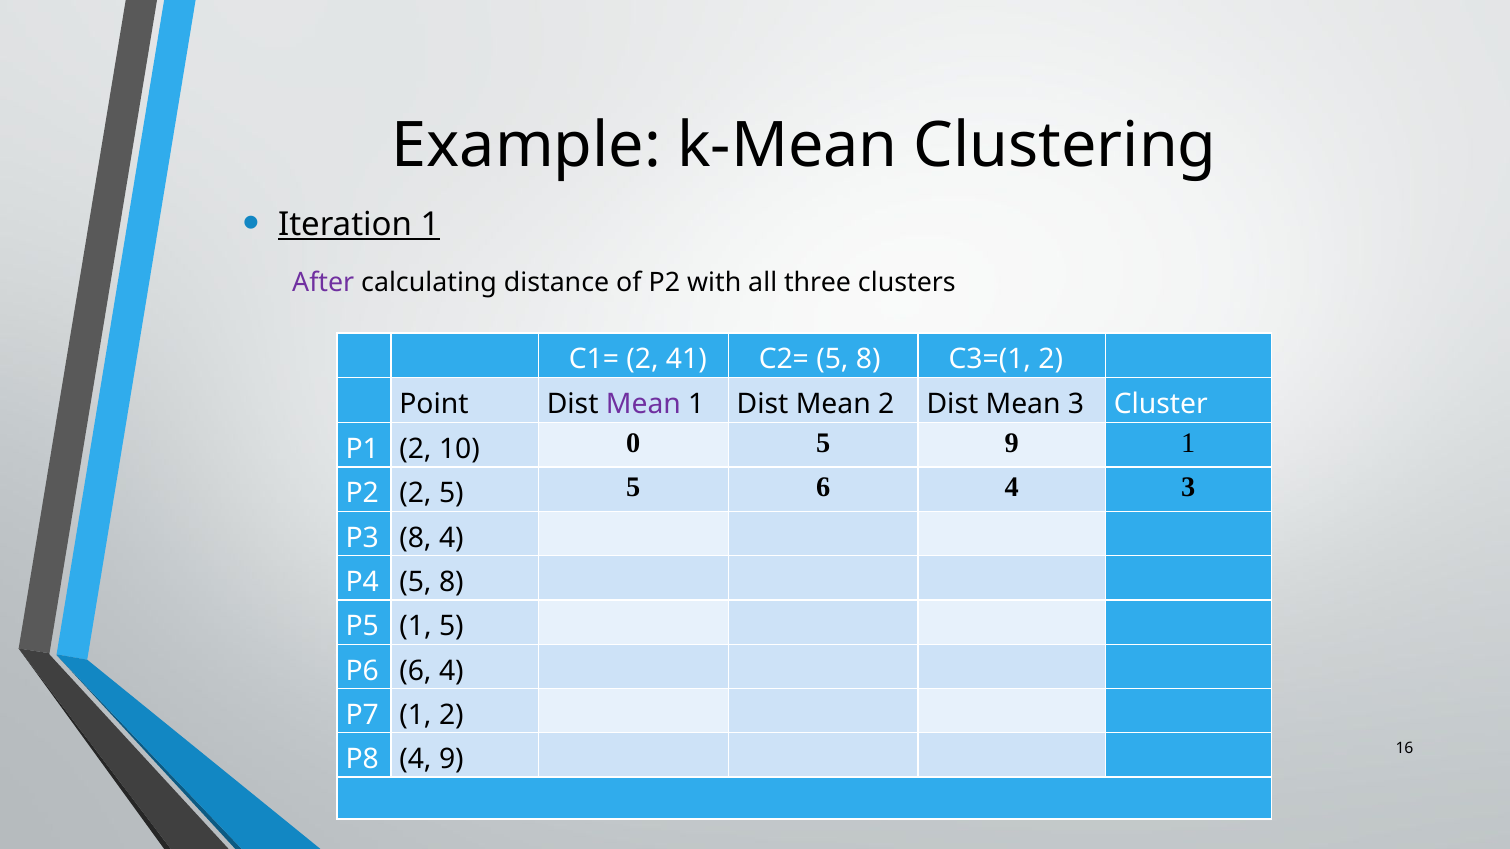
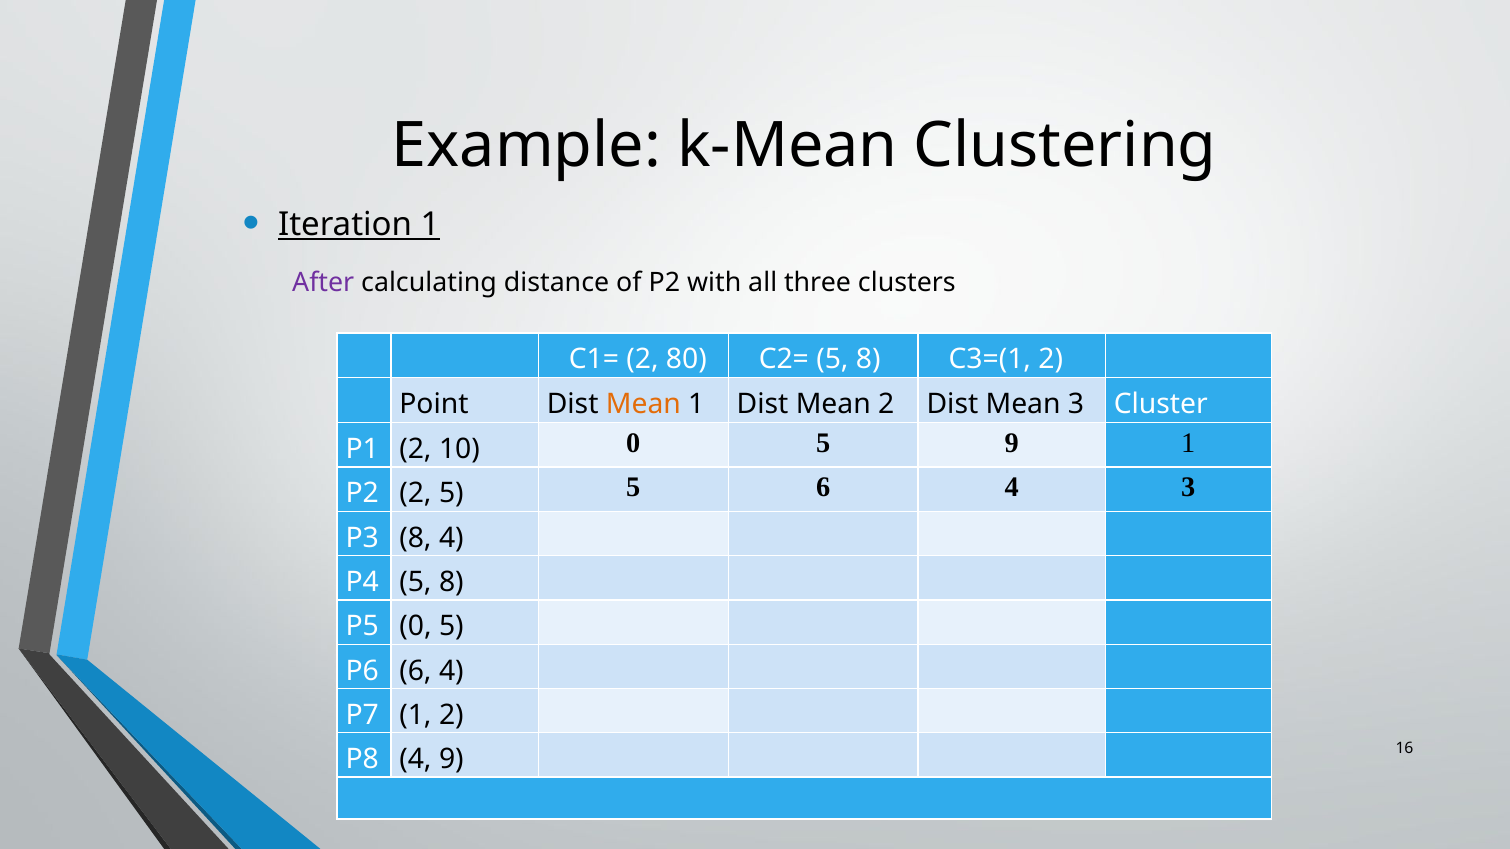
41: 41 -> 80
Mean at (643, 404) colour: purple -> orange
P5 1: 1 -> 0
